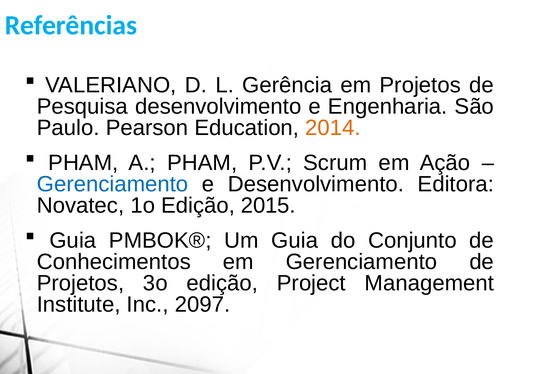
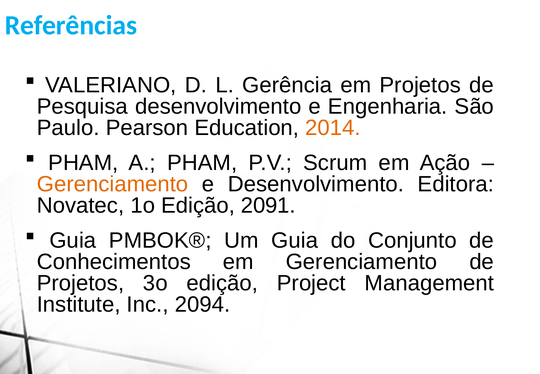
Gerenciamento at (113, 184) colour: blue -> orange
2015: 2015 -> 2091
2097: 2097 -> 2094
